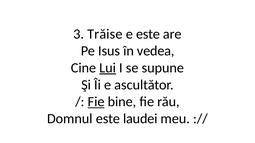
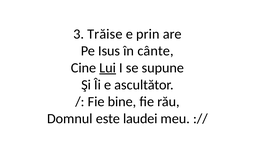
e este: este -> prin
vedea: vedea -> cânte
Fie at (96, 102) underline: present -> none
